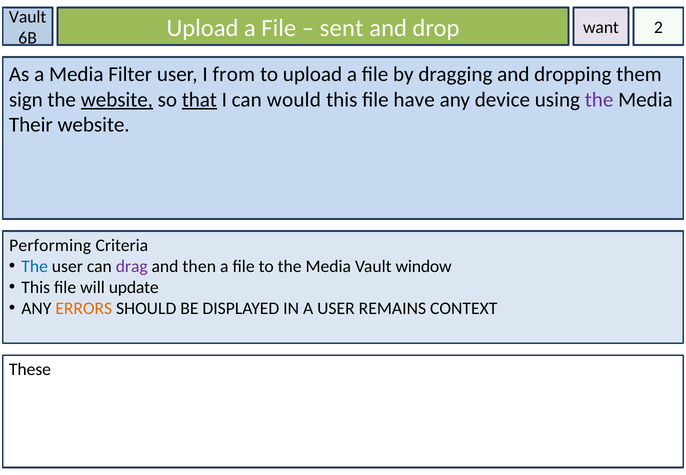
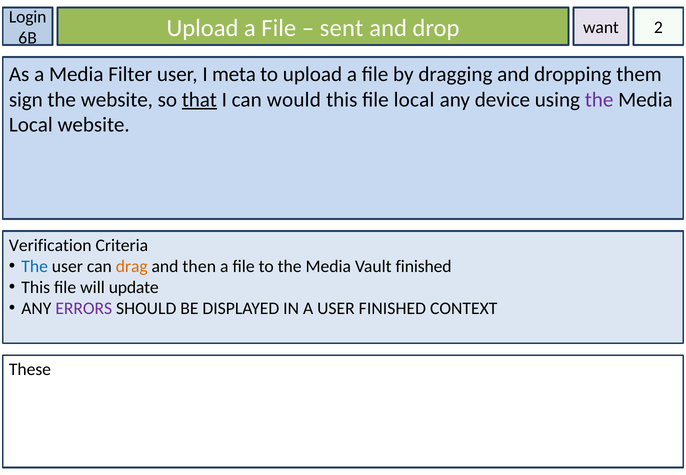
Vault at (28, 17): Vault -> Login
from: from -> meta
website at (117, 100) underline: present -> none
file have: have -> local
Their at (31, 125): Their -> Local
Performing: Performing -> Verification
drag colour: purple -> orange
Vault window: window -> finished
ERRORS colour: orange -> purple
USER REMAINS: REMAINS -> FINISHED
